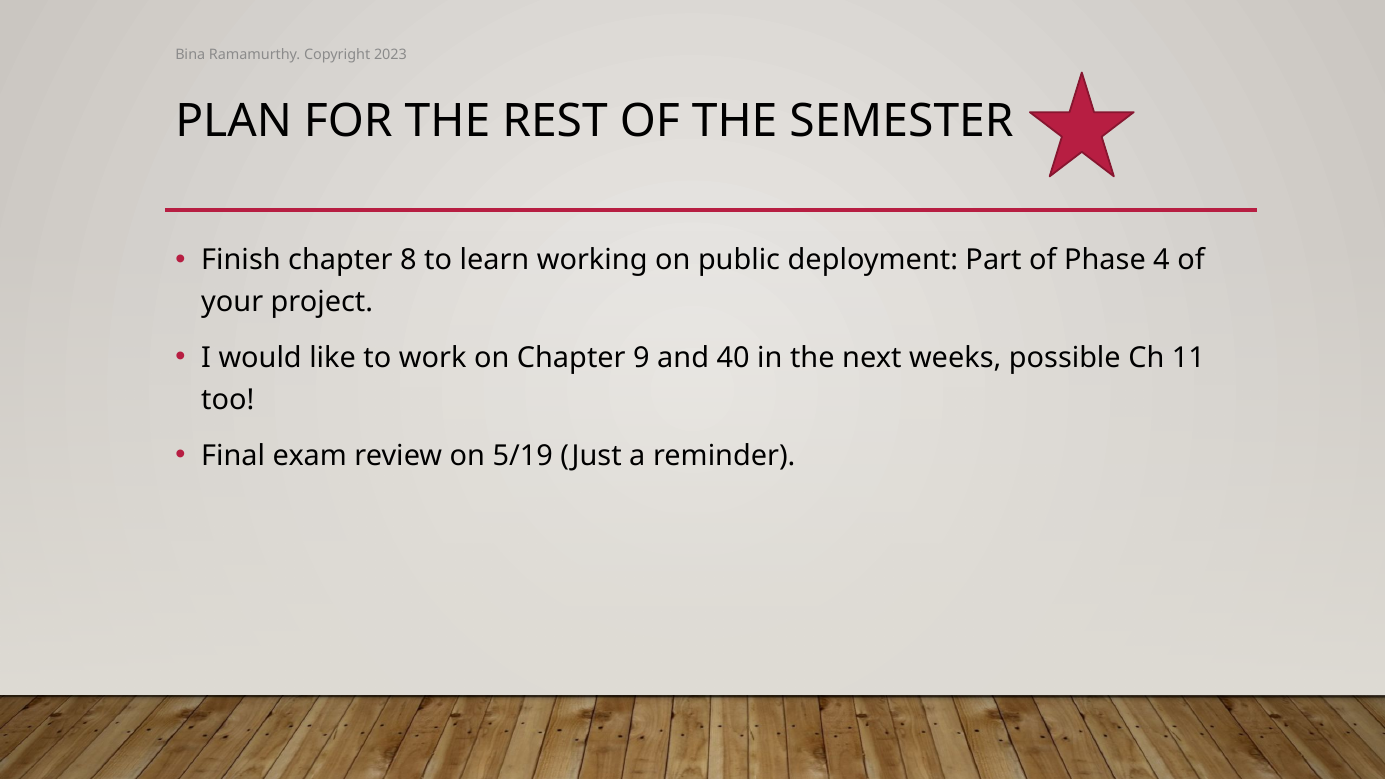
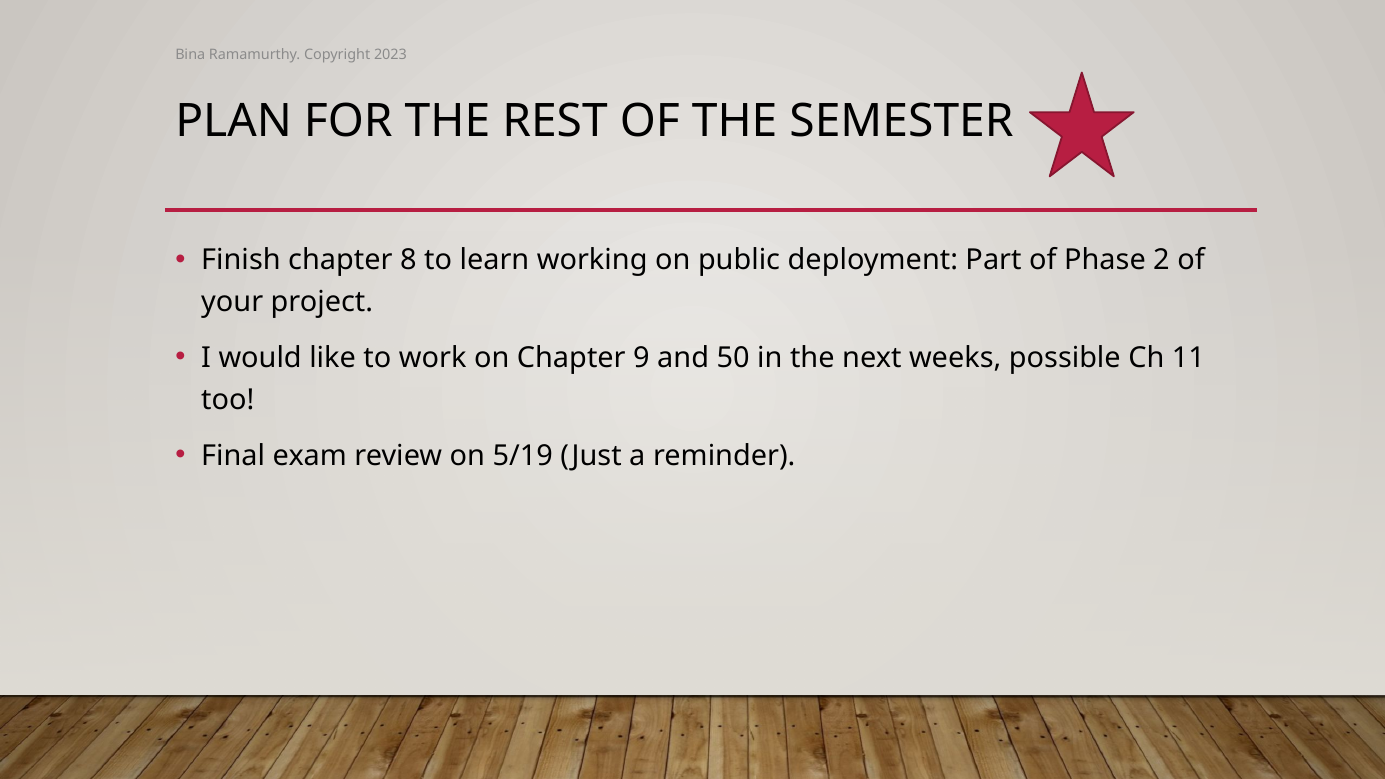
4: 4 -> 2
40: 40 -> 50
